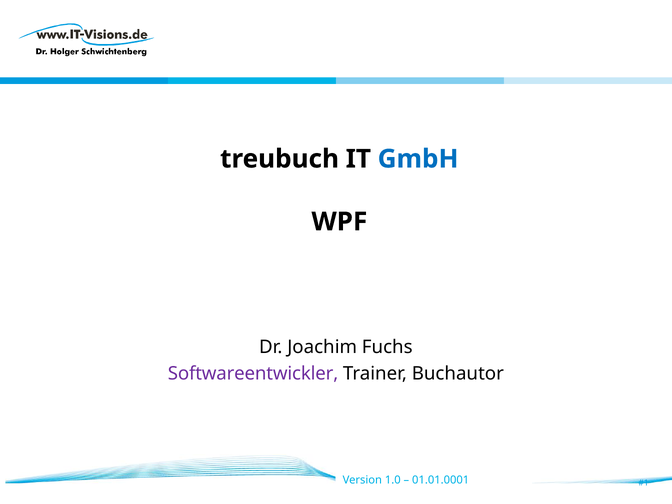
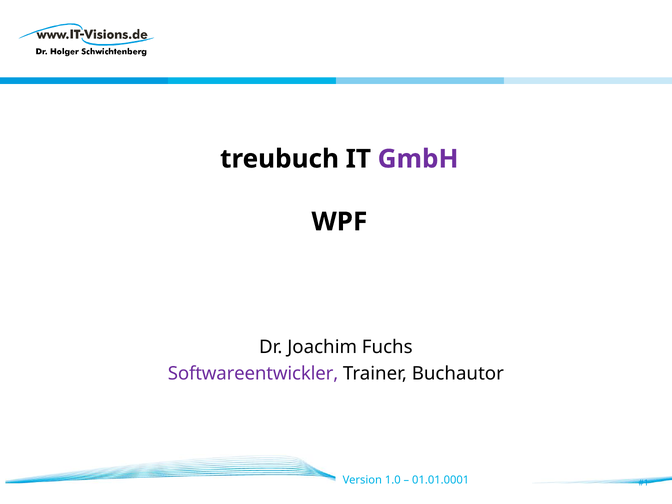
GmbH colour: blue -> purple
